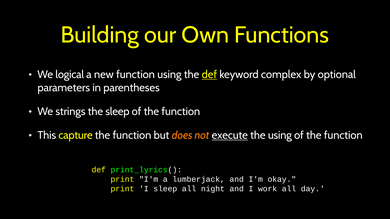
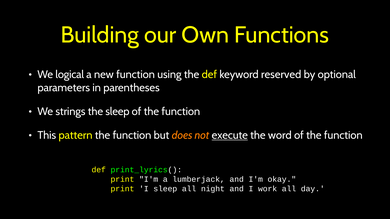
def at (209, 75) underline: present -> none
complex: complex -> reserved
capture: capture -> pattern
the using: using -> word
